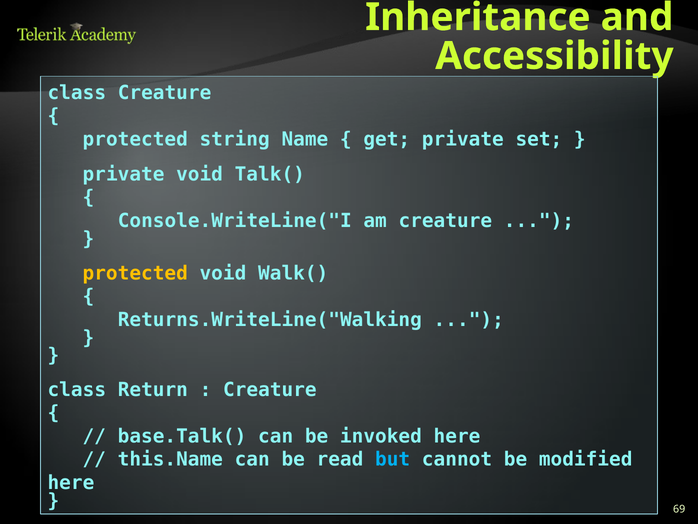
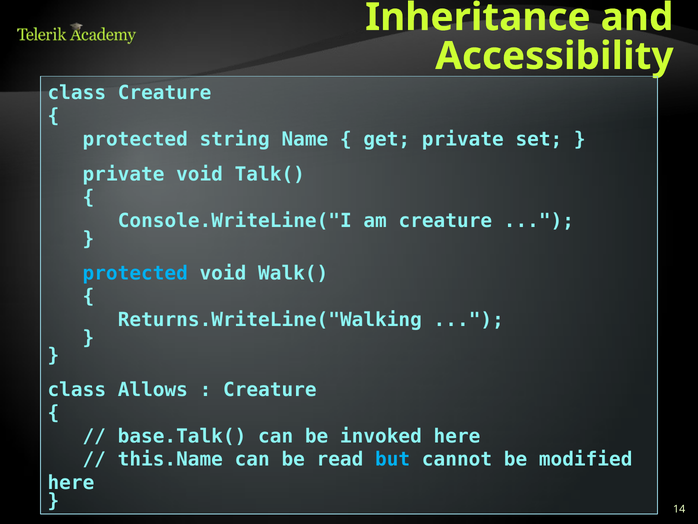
protected at (135, 273) colour: yellow -> light blue
Return: Return -> Allows
69: 69 -> 14
